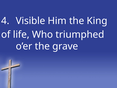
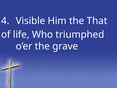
King: King -> That
